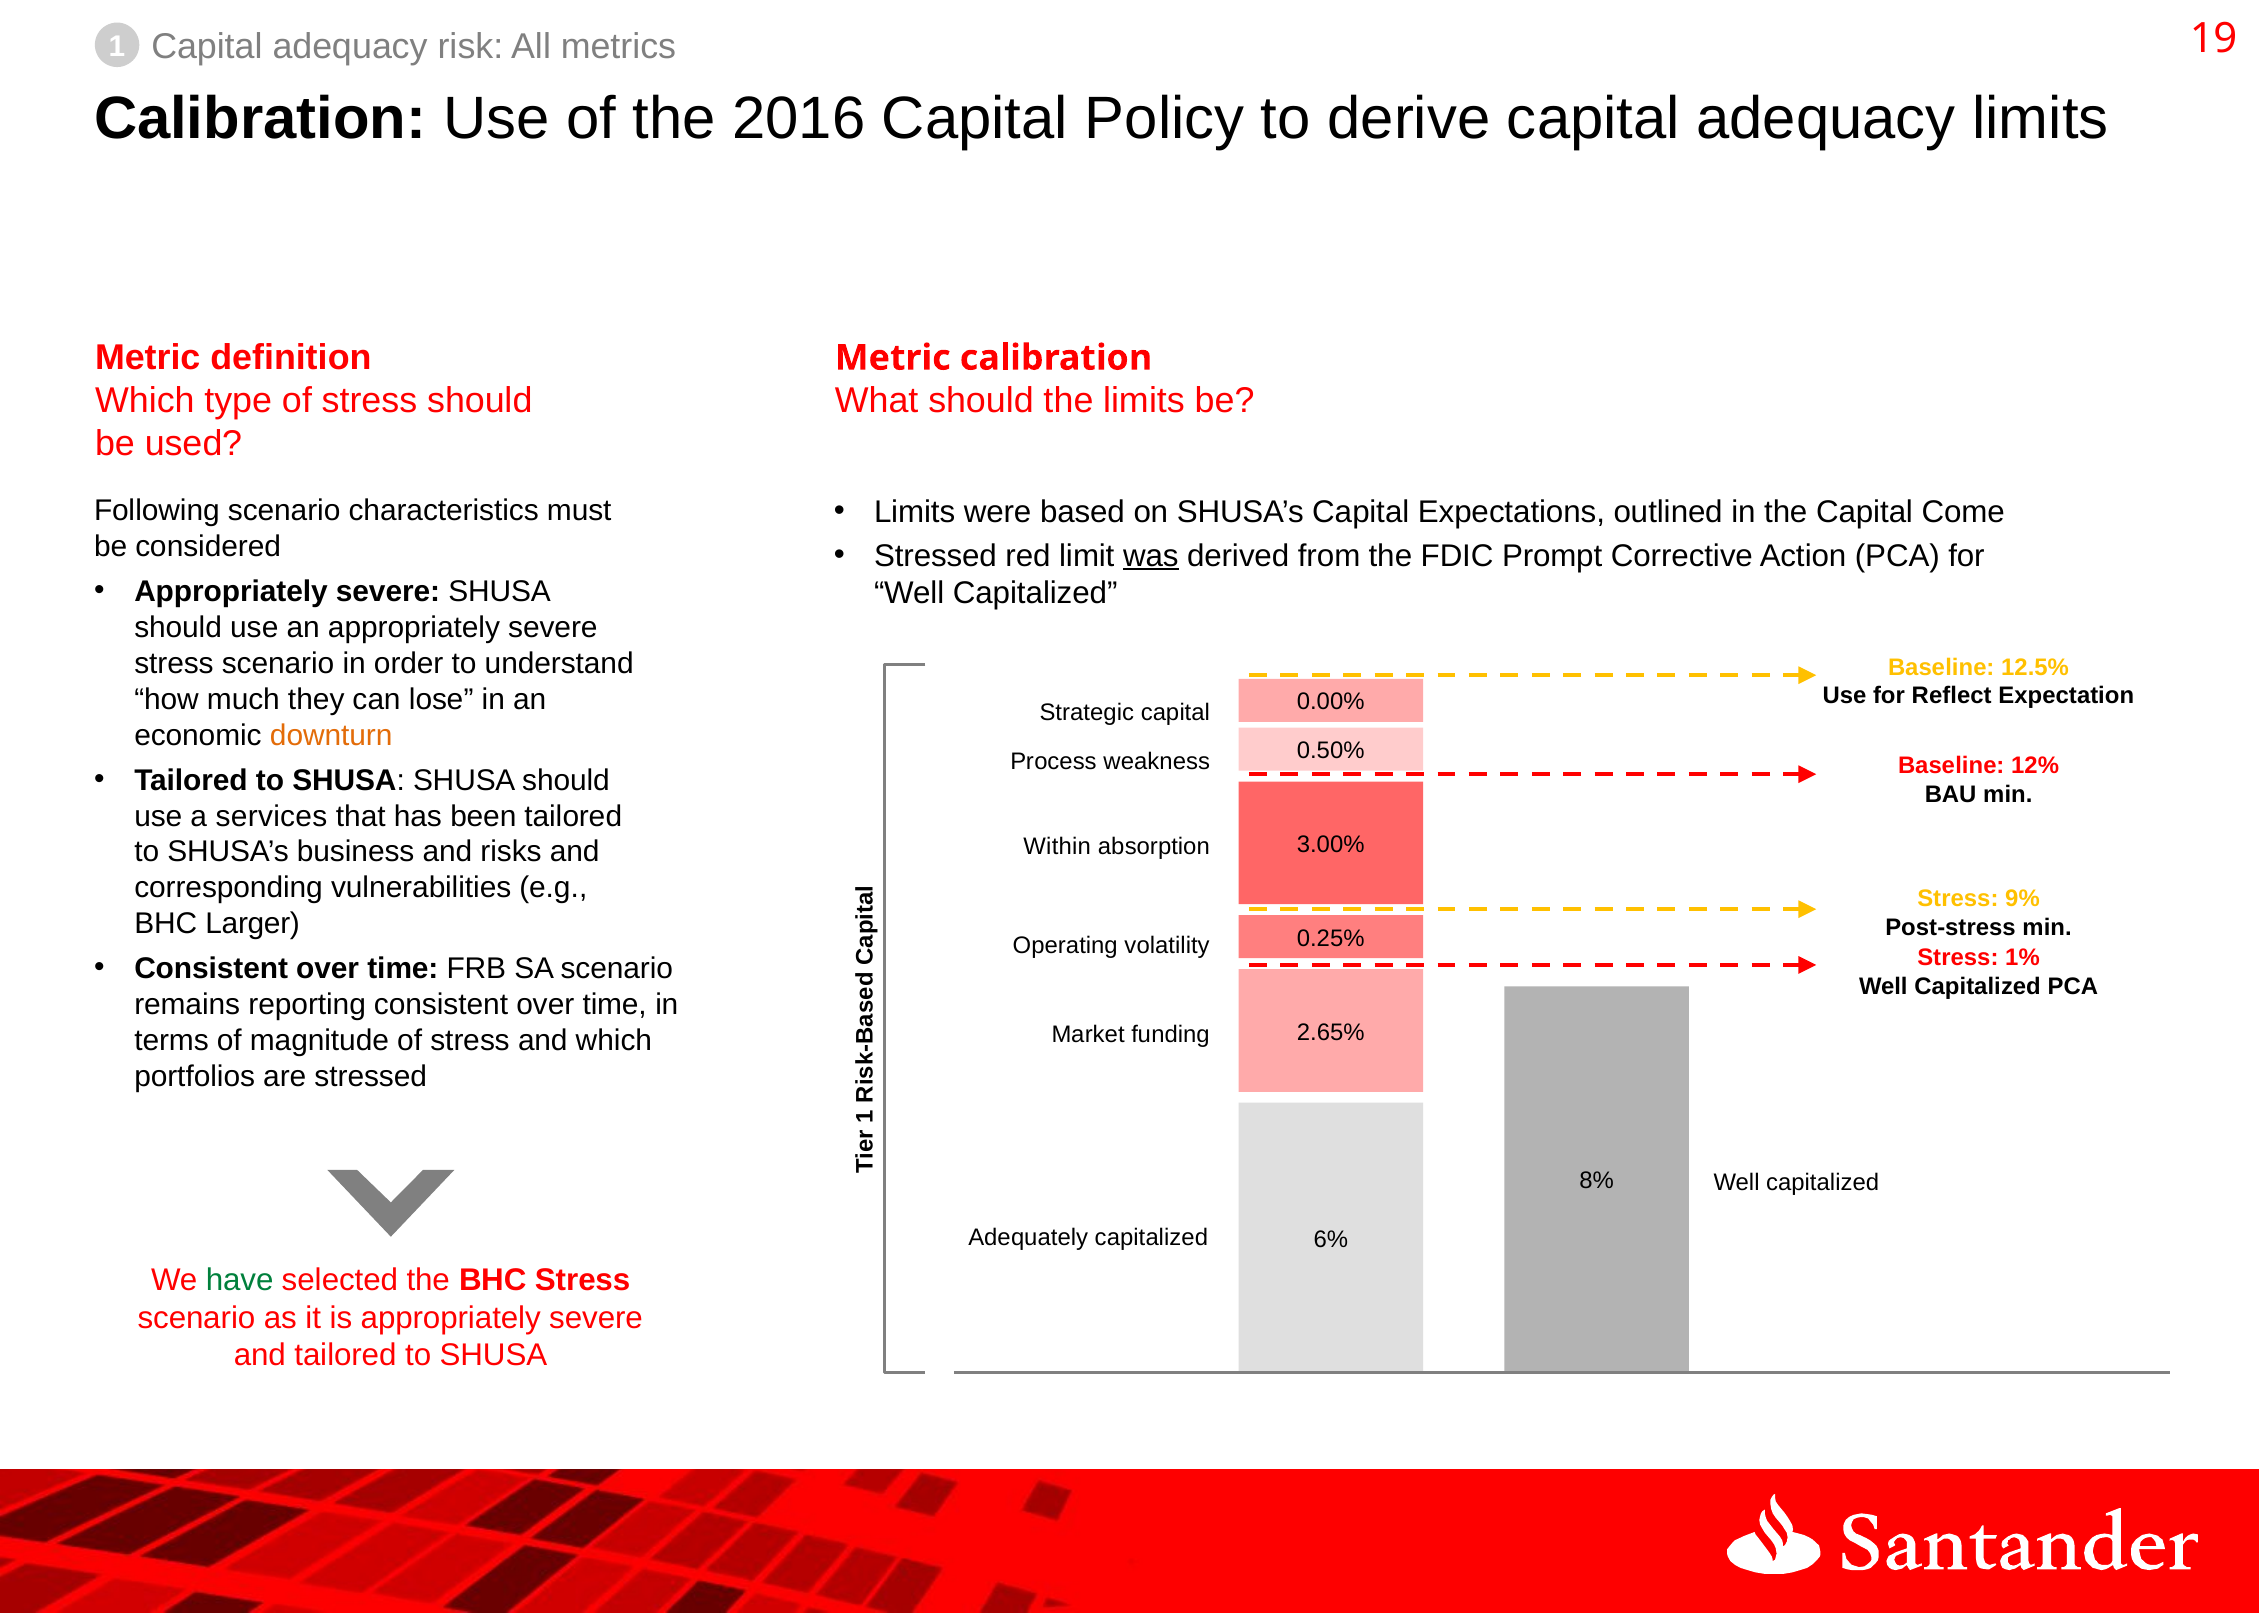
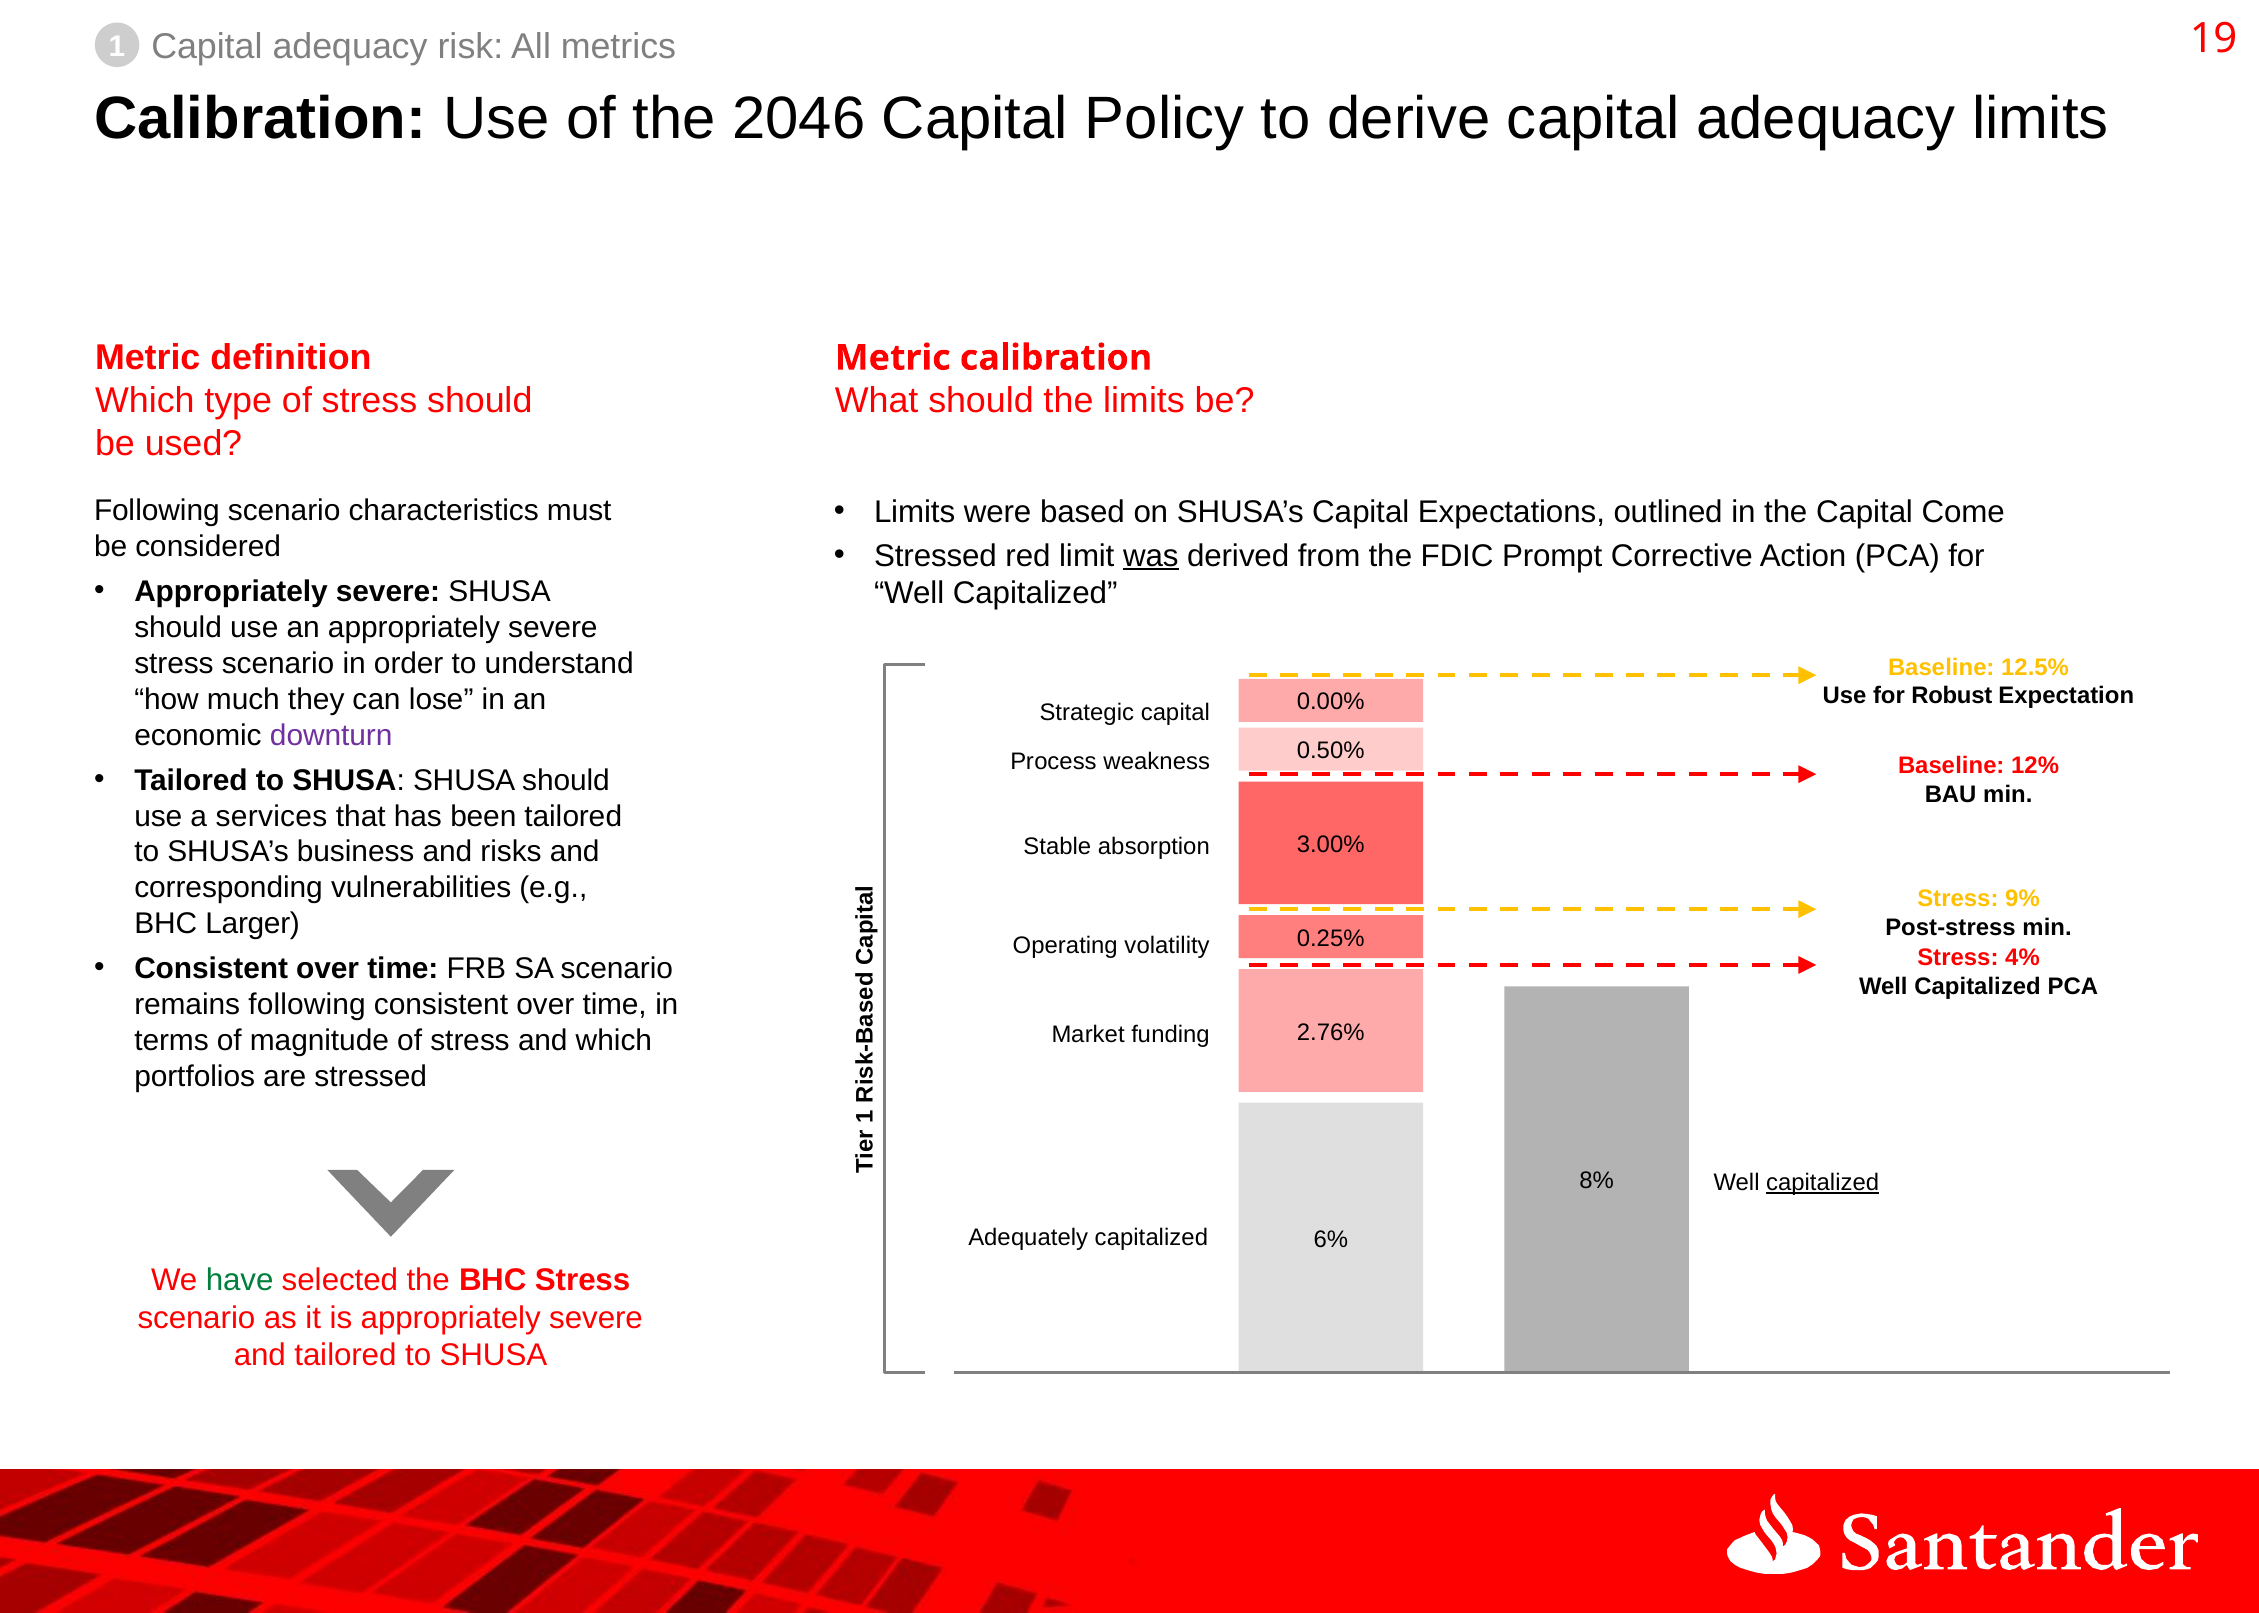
2016: 2016 -> 2046
Reflect: Reflect -> Robust
downturn colour: orange -> purple
Within: Within -> Stable
1%: 1% -> 4%
remains reporting: reporting -> following
2.65%: 2.65% -> 2.76%
capitalized at (1823, 1183) underline: none -> present
